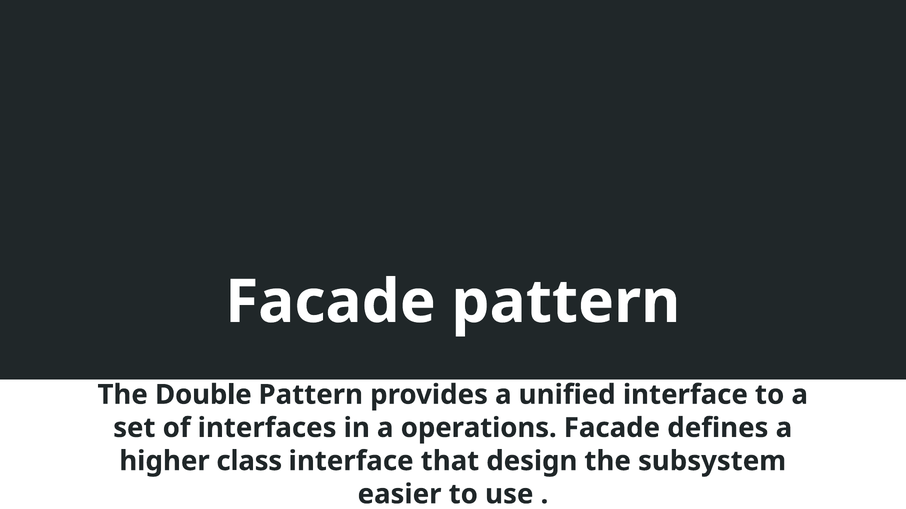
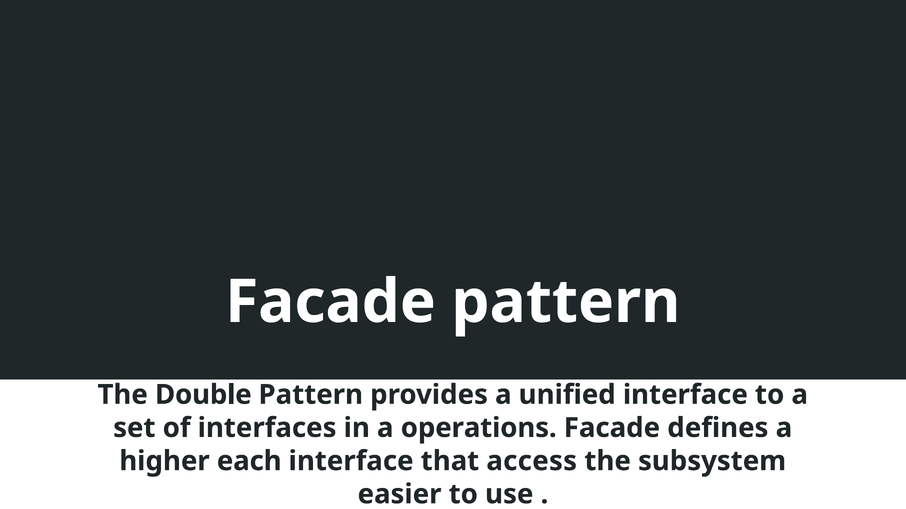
class: class -> each
design: design -> access
